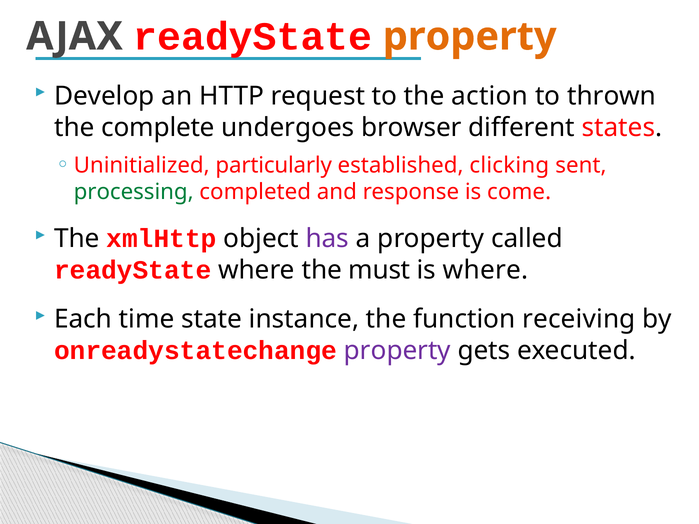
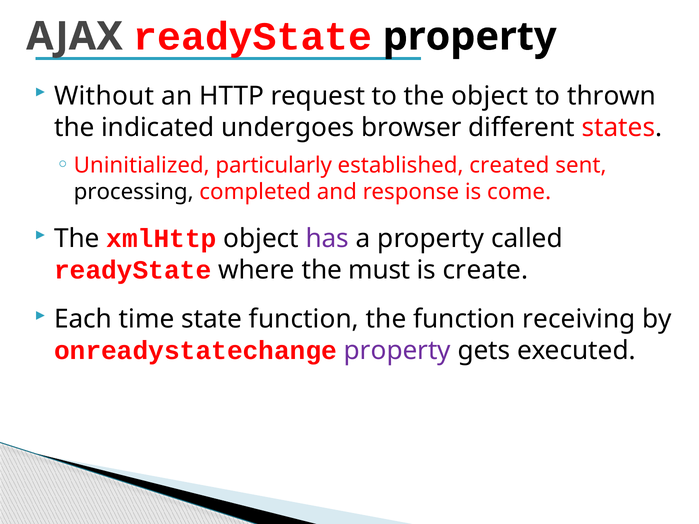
property at (470, 36) colour: orange -> black
Develop: Develop -> Without
the action: action -> object
complete: complete -> indicated
clicking: clicking -> created
processing colour: green -> black
is where: where -> create
state instance: instance -> function
